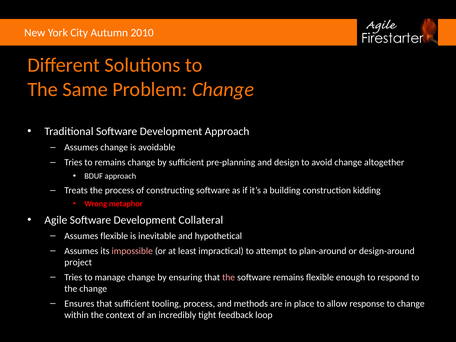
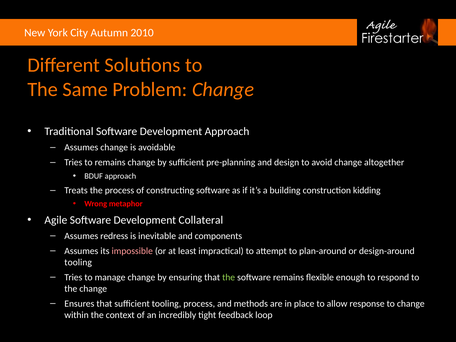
Assumes flexible: flexible -> redress
hypothetical: hypothetical -> components
project at (78, 262): project -> tooling
the at (229, 277) colour: pink -> light green
